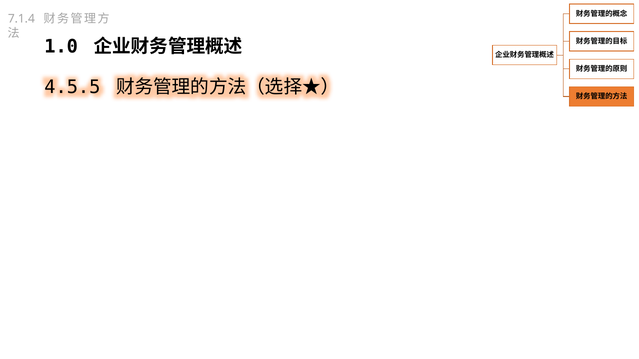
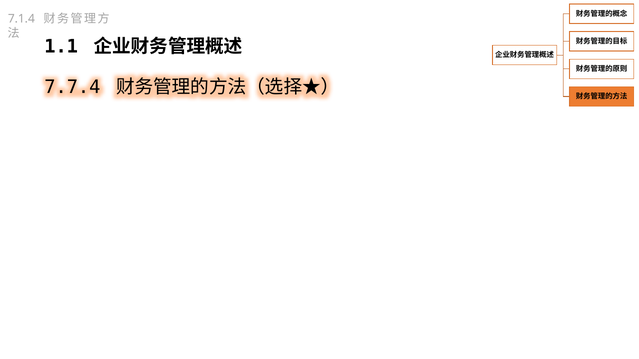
1.0: 1.0 -> 1.1
4.5.5: 4.5.5 -> 7.7.4
